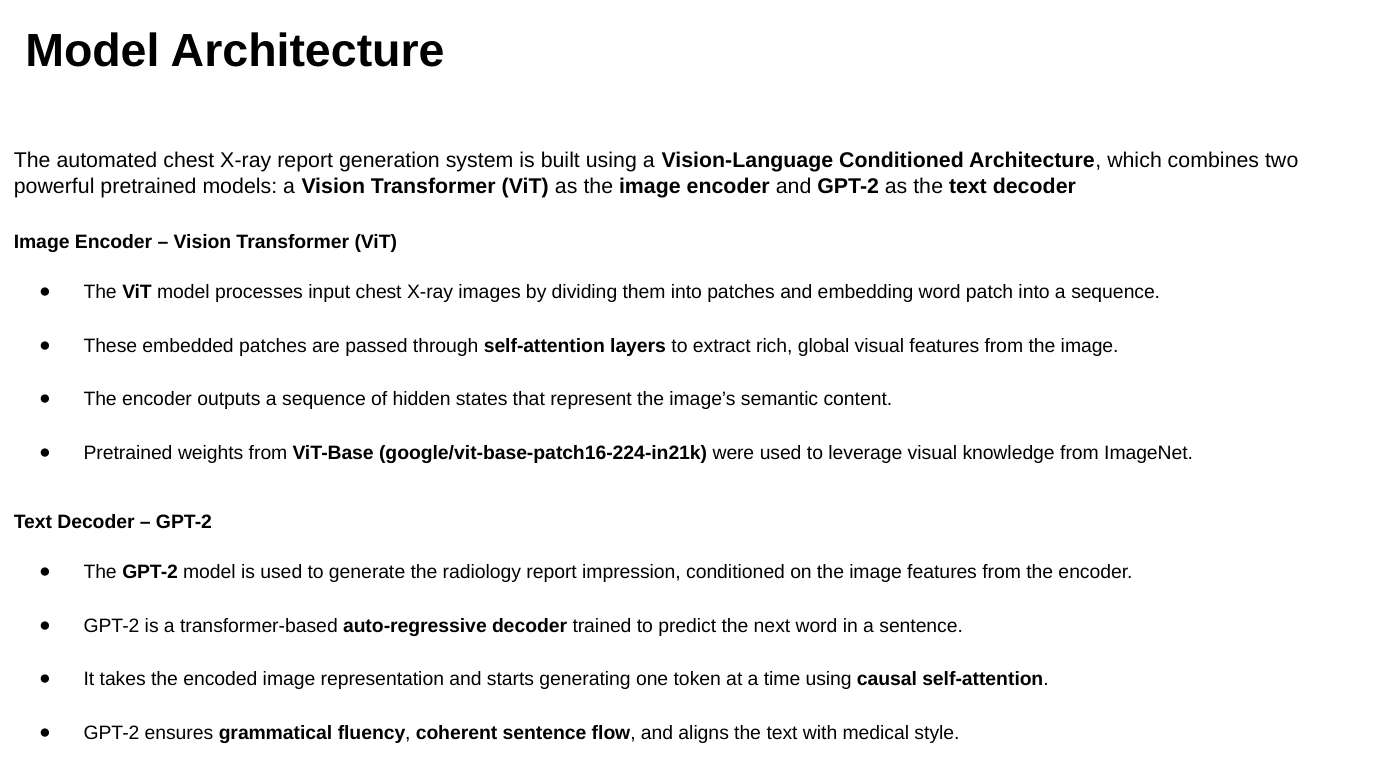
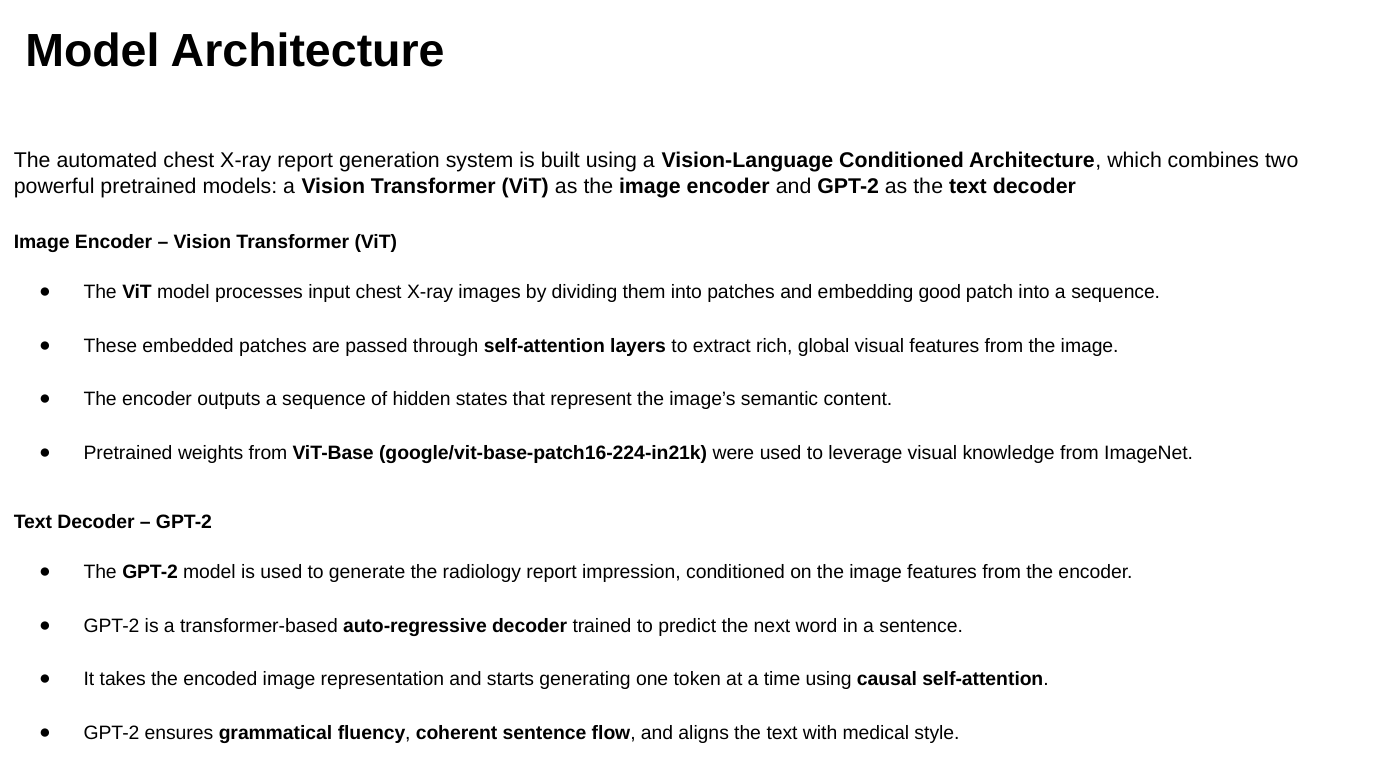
embedding word: word -> good
